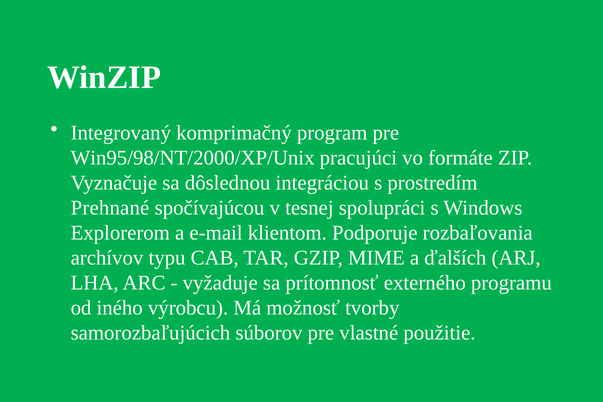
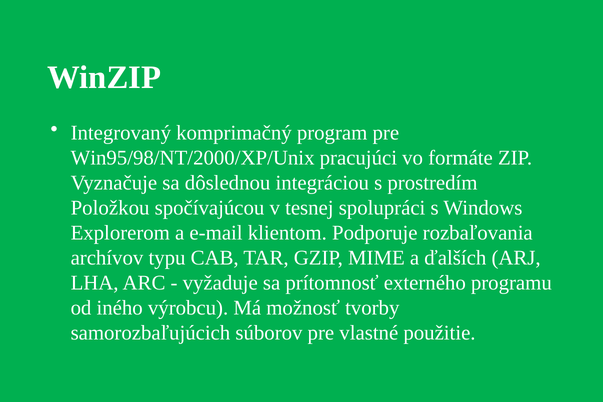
Prehnané: Prehnané -> Položkou
